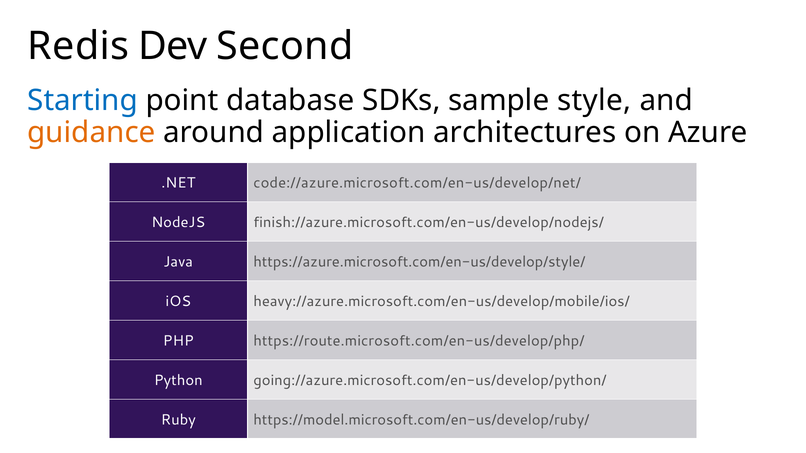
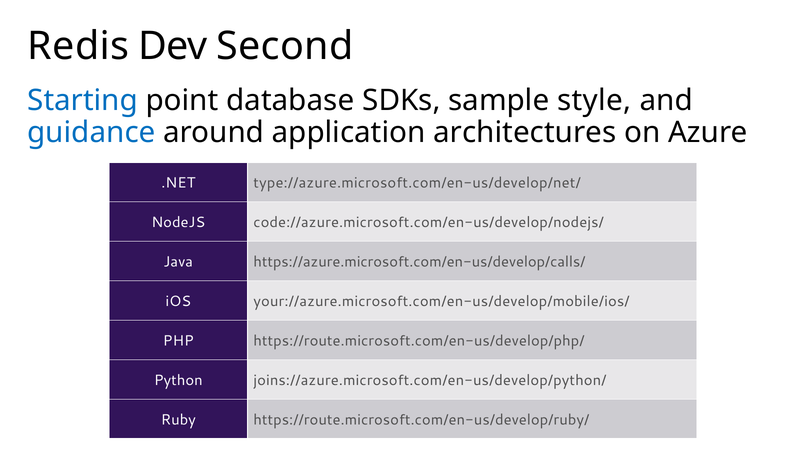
guidance colour: orange -> blue
code://azure.microsoft.com/en-us/develop/net/: code://azure.microsoft.com/en-us/develop/net/ -> type://azure.microsoft.com/en-us/develop/net/
finish://azure.microsoft.com/en-us/develop/nodejs/: finish://azure.microsoft.com/en-us/develop/nodejs/ -> code://azure.microsoft.com/en-us/develop/nodejs/
https://azure.microsoft.com/en-us/develop/style/: https://azure.microsoft.com/en-us/develop/style/ -> https://azure.microsoft.com/en-us/develop/calls/
heavy://azure.microsoft.com/en-us/develop/mobile/ios/: heavy://azure.microsoft.com/en-us/develop/mobile/ios/ -> your://azure.microsoft.com/en-us/develop/mobile/ios/
going://azure.microsoft.com/en-us/develop/python/: going://azure.microsoft.com/en-us/develop/python/ -> joins://azure.microsoft.com/en-us/develop/python/
https://model.microsoft.com/en-us/develop/ruby/: https://model.microsoft.com/en-us/develop/ruby/ -> https://route.microsoft.com/en-us/develop/ruby/
